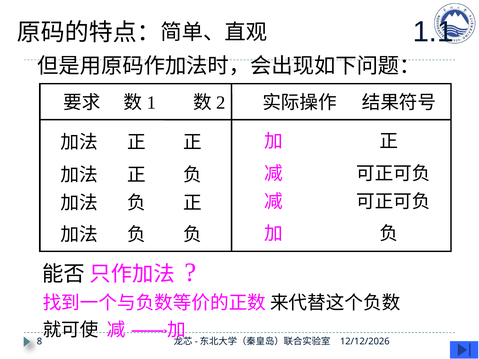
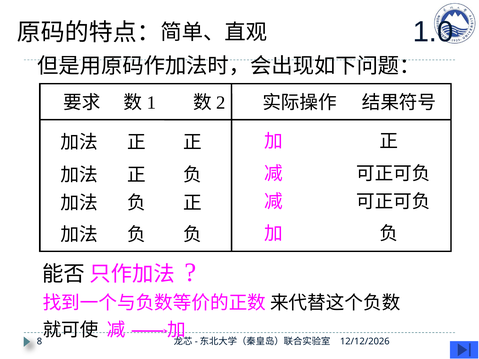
1.1: 1.1 -> 1.0
